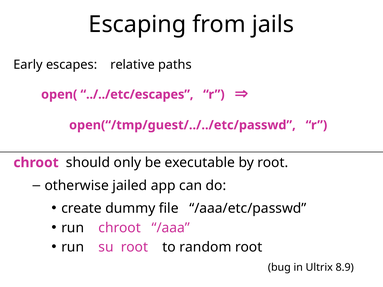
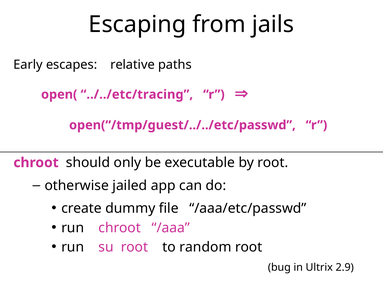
../../etc/escapes: ../../etc/escapes -> ../../etc/tracing
8.9: 8.9 -> 2.9
